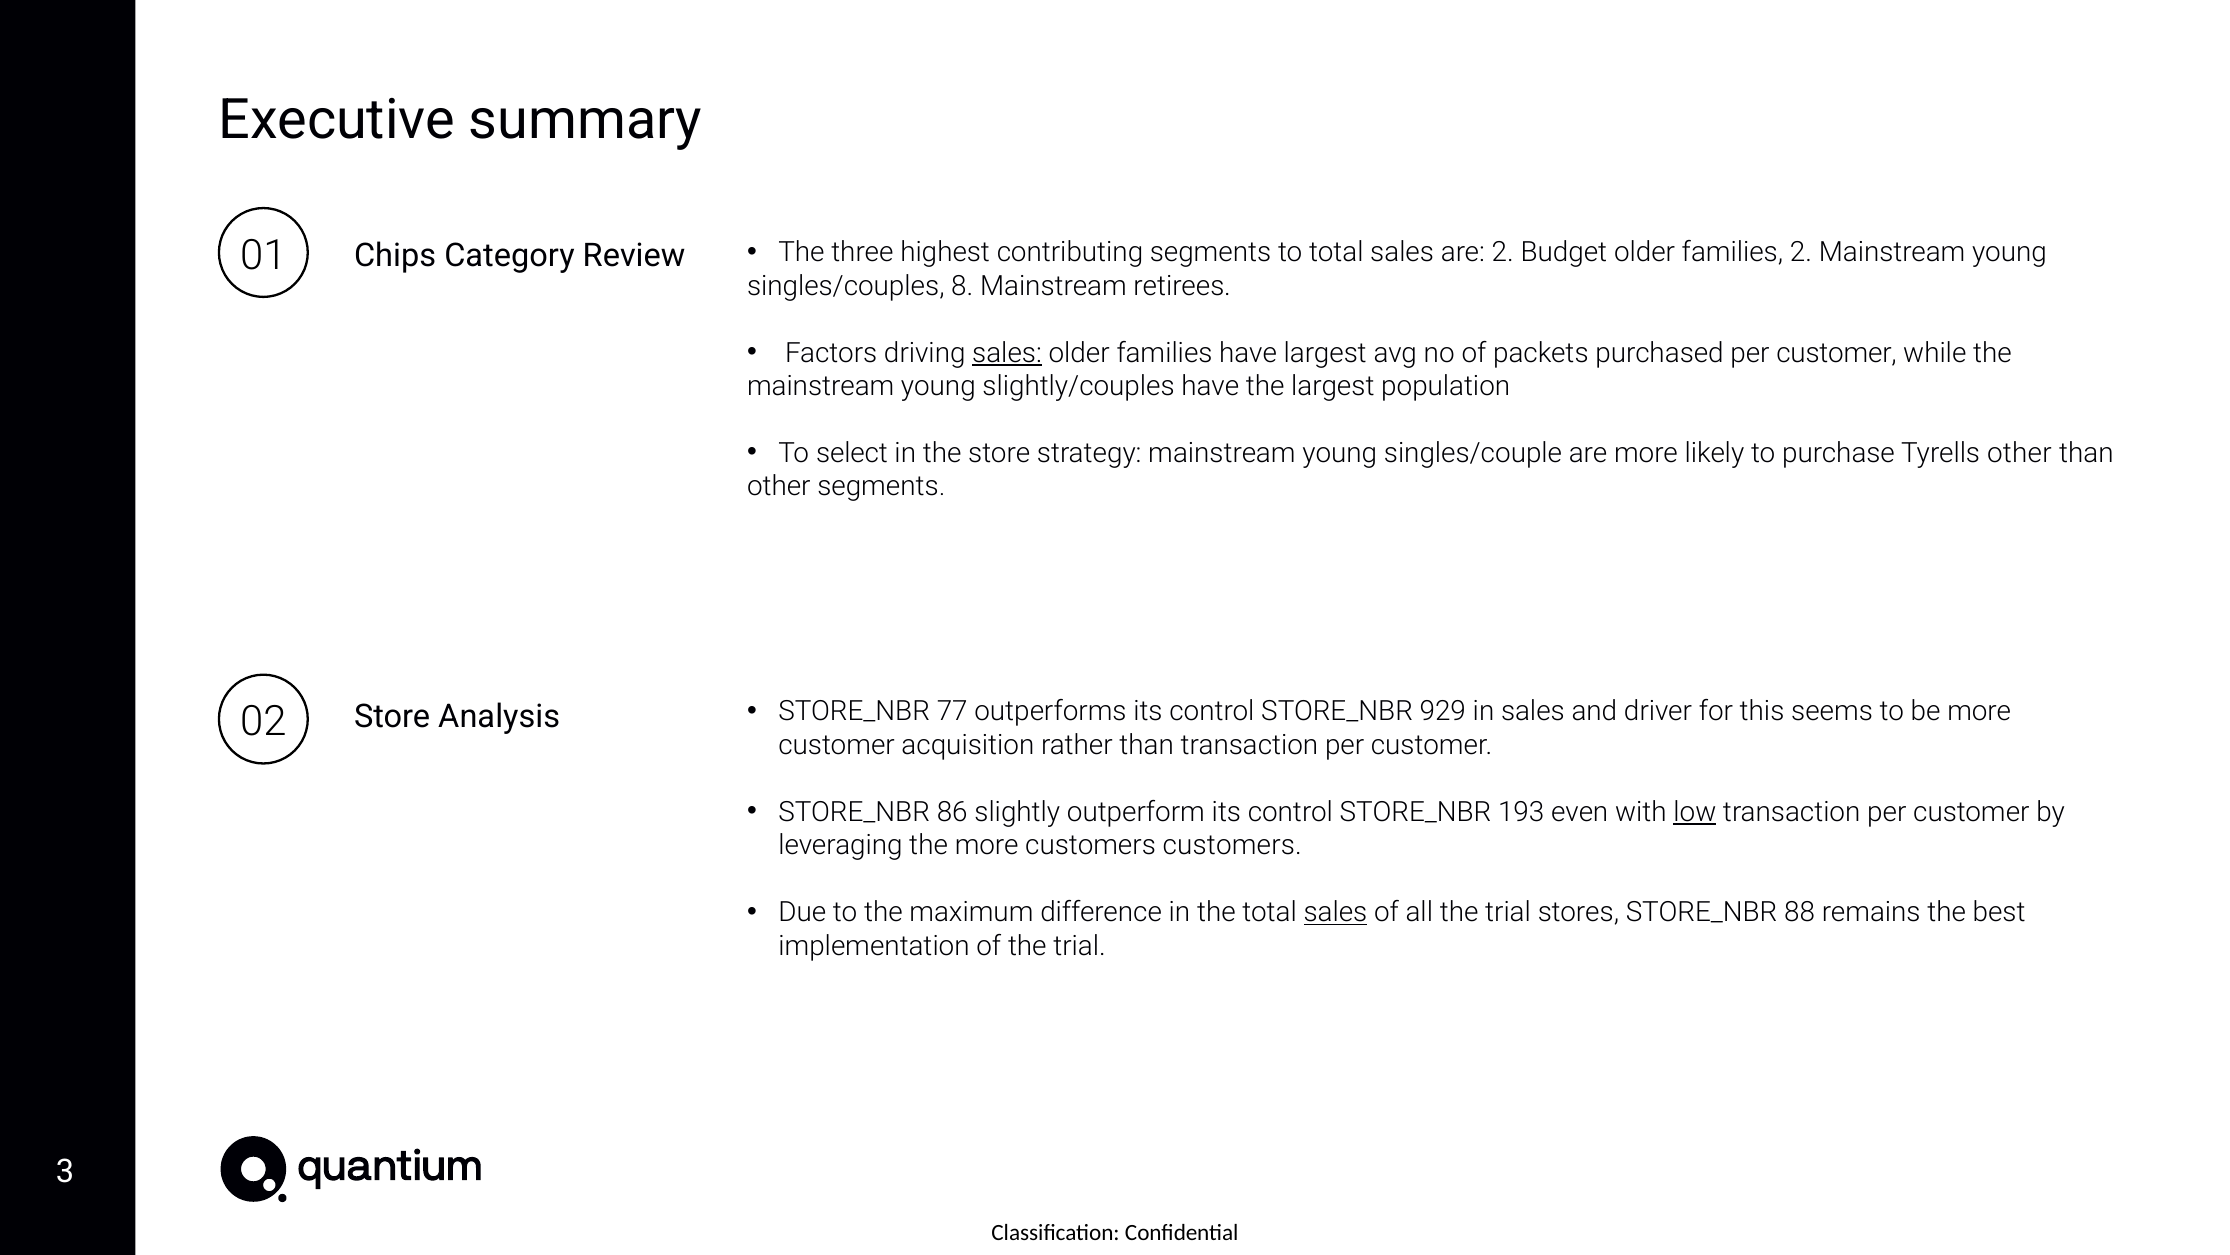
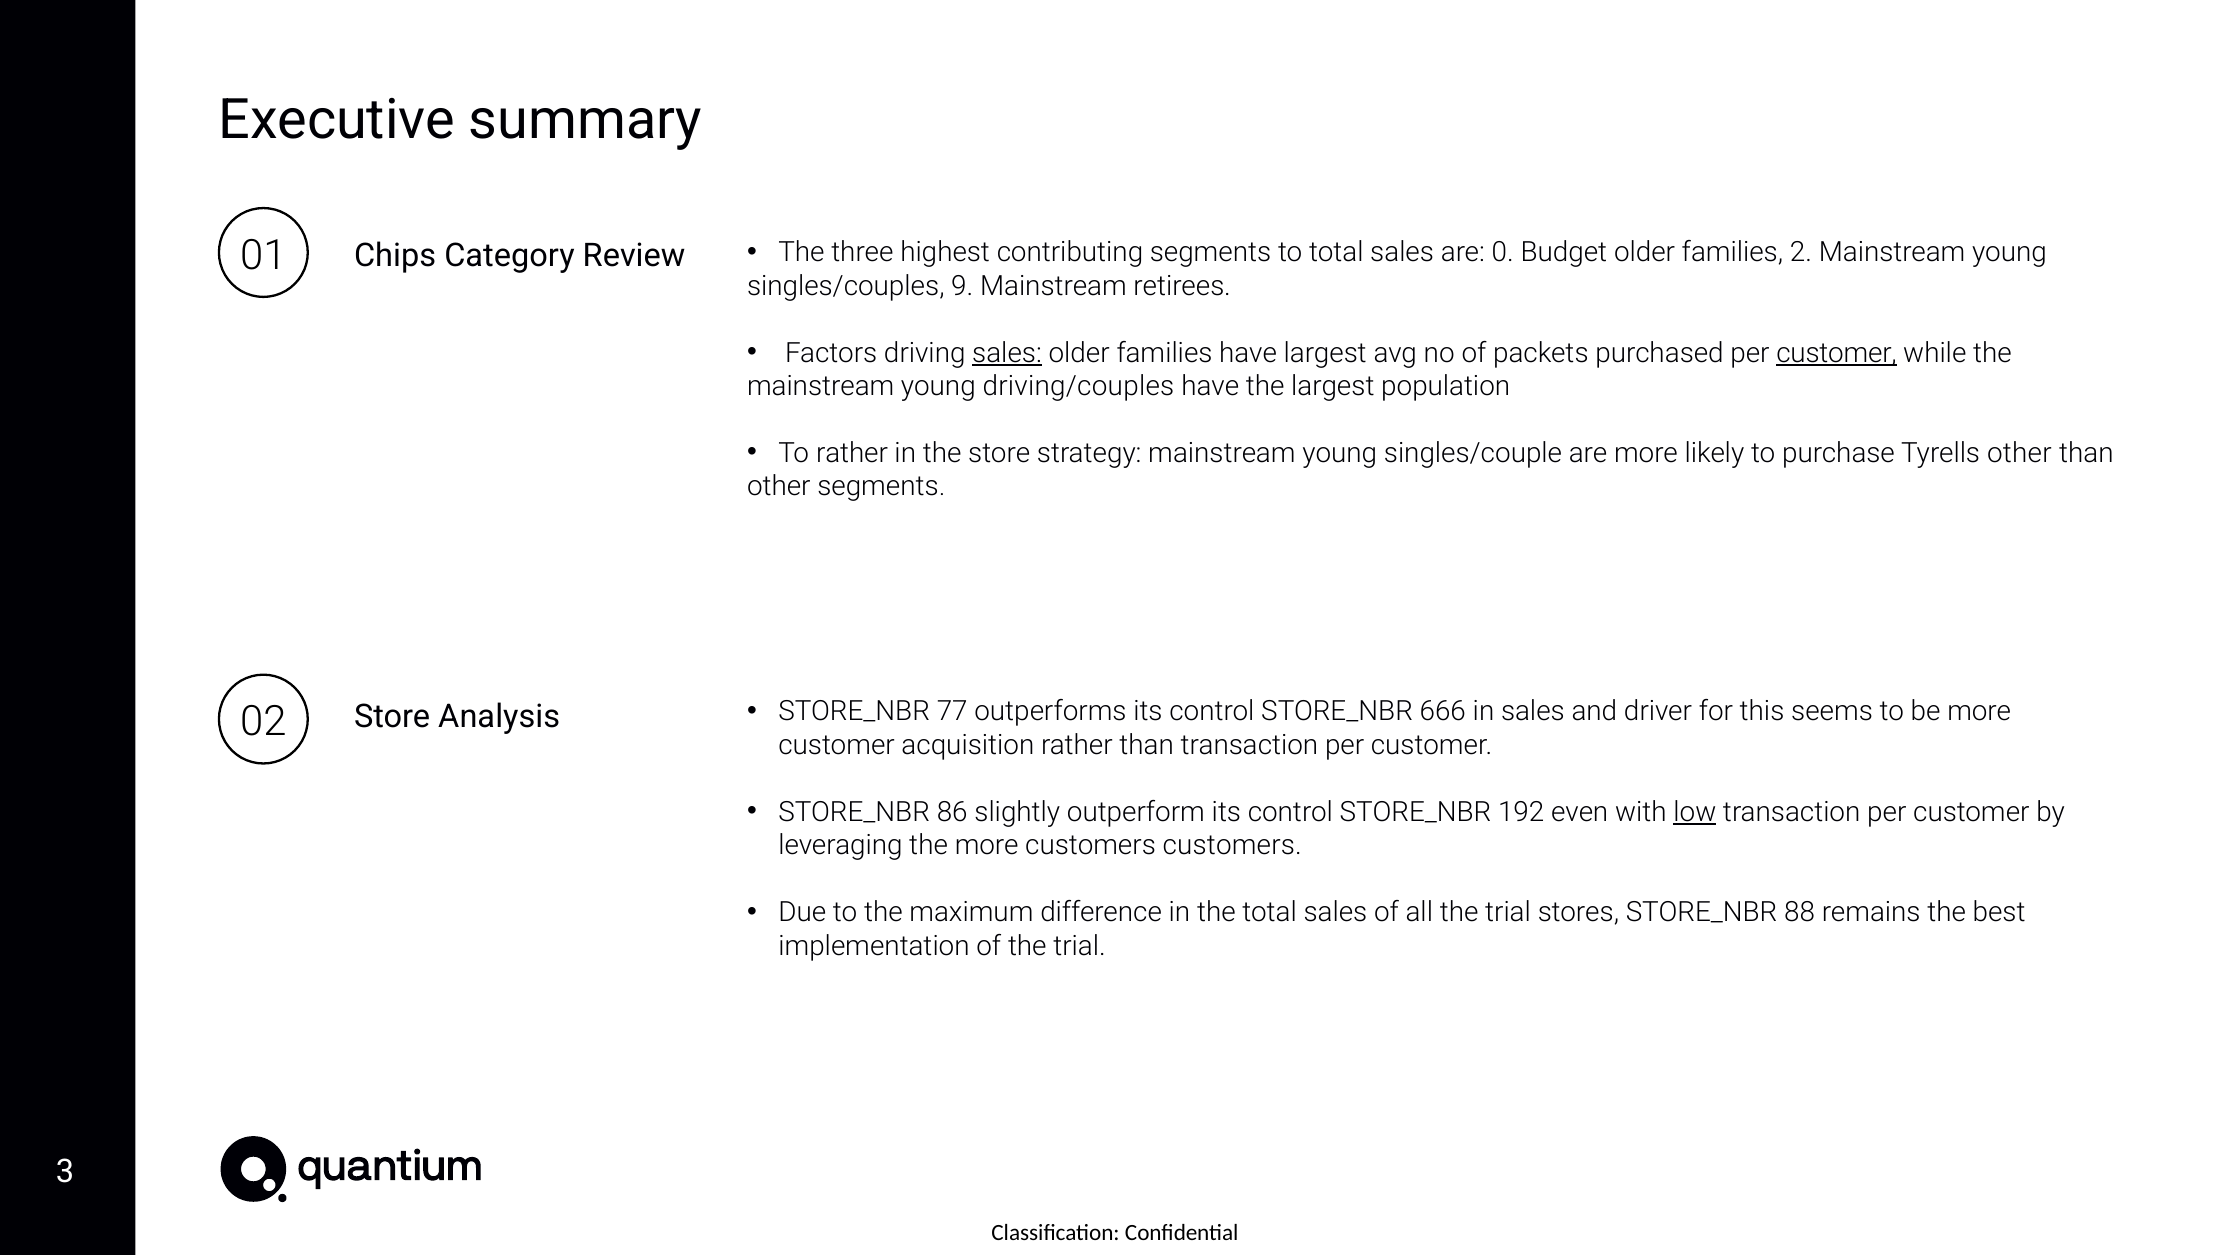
are 2: 2 -> 0
8: 8 -> 9
customer at (1837, 353) underline: none -> present
slightly/couples: slightly/couples -> driving/couples
To select: select -> rather
929: 929 -> 666
193: 193 -> 192
sales at (1335, 912) underline: present -> none
